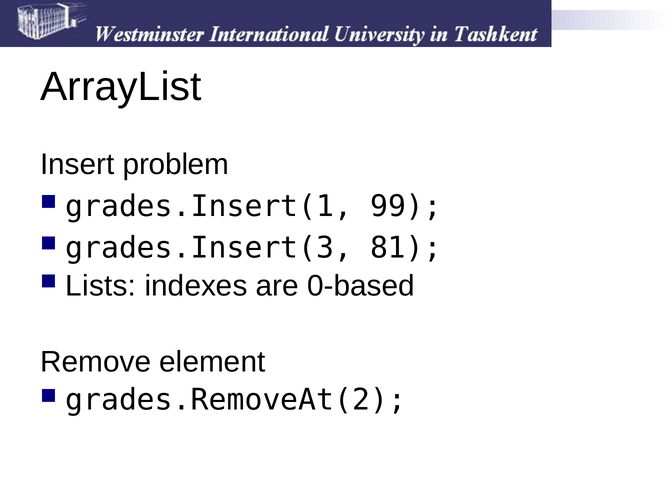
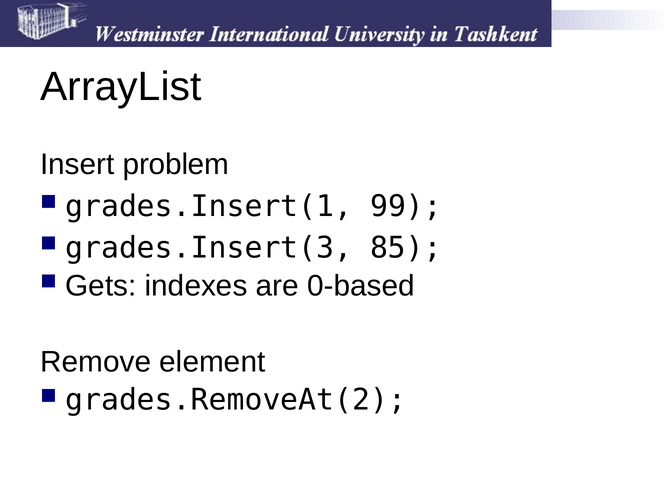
81: 81 -> 85
Lists: Lists -> Gets
